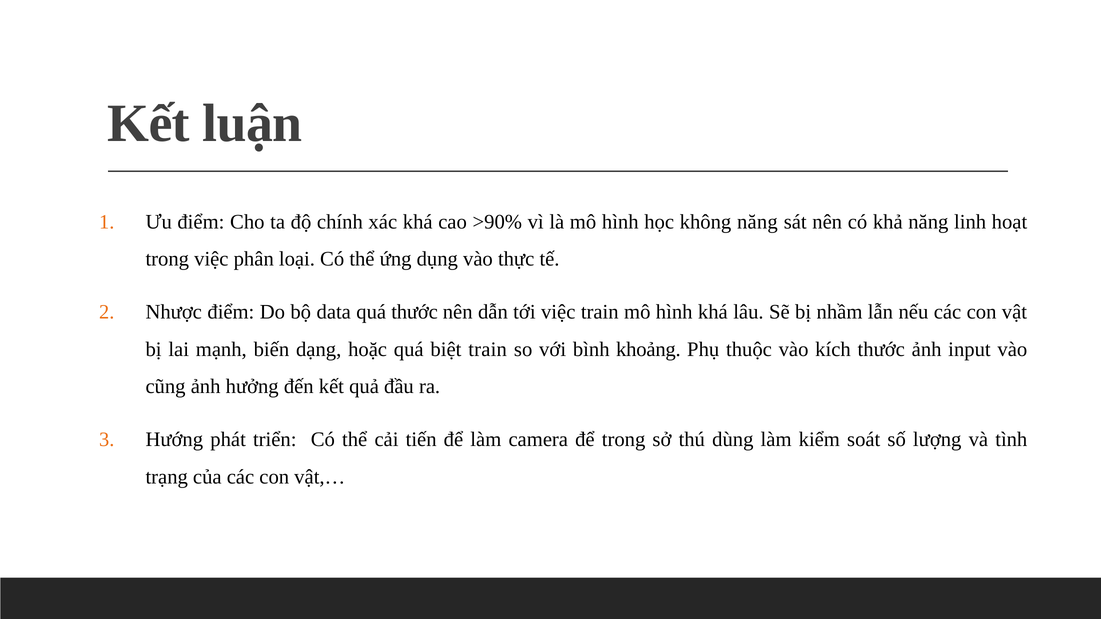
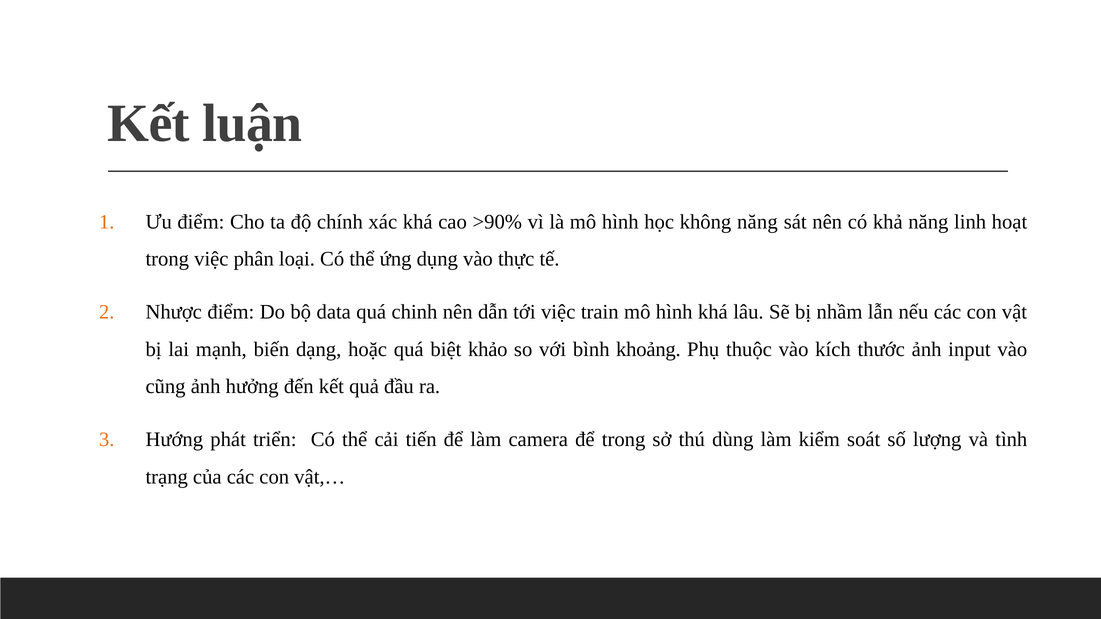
quá thước: thước -> chinh
biệt train: train -> khảo
